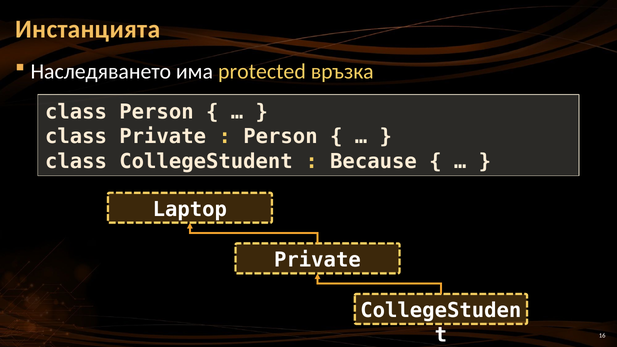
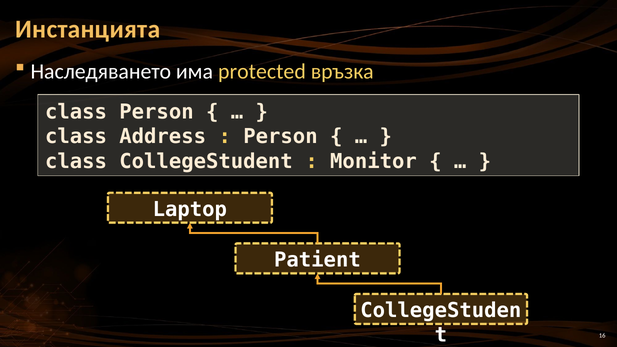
class Private: Private -> Address
Because: Because -> Monitor
Private at (317, 260): Private -> Patient
